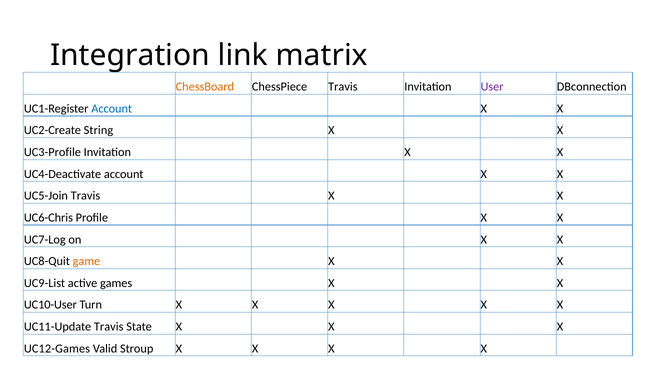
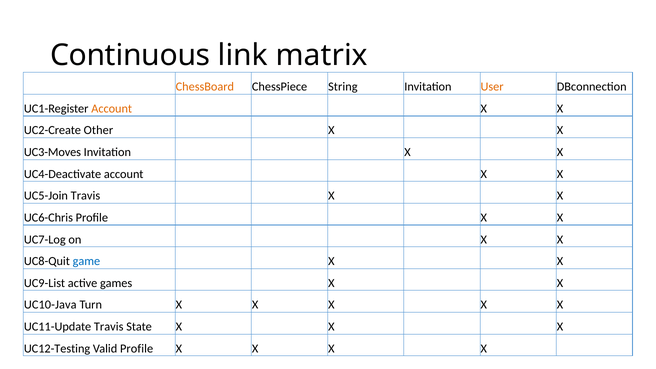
Integration: Integration -> Continuous
ChessPiece Travis: Travis -> String
User colour: purple -> orange
Account at (112, 109) colour: blue -> orange
String: String -> Other
UC3-Profile: UC3-Profile -> UC3-Moves
game colour: orange -> blue
UC10-User: UC10-User -> UC10-Java
UC12-Games: UC12-Games -> UC12-Testing
Valid Stroup: Stroup -> Profile
